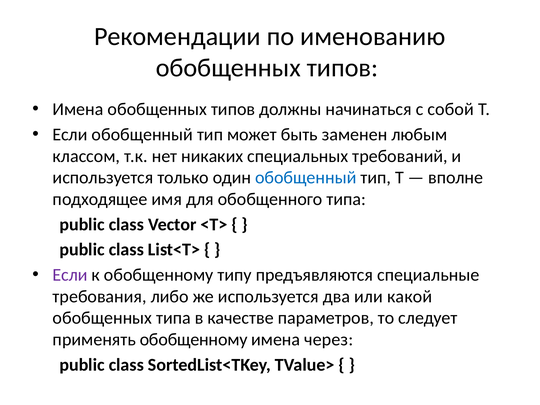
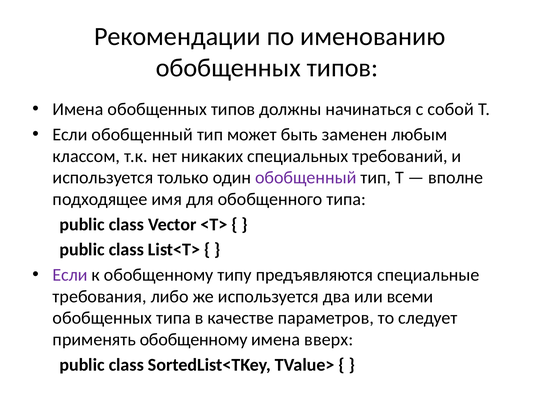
обобщенный at (306, 178) colour: blue -> purple
какой: какой -> всеми
через: через -> вверх
